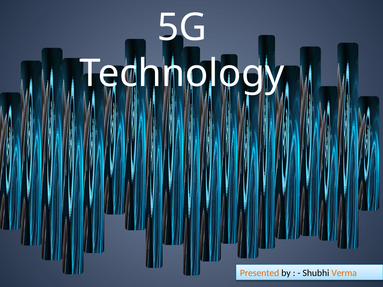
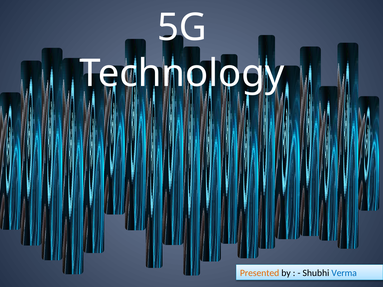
Verma colour: orange -> blue
